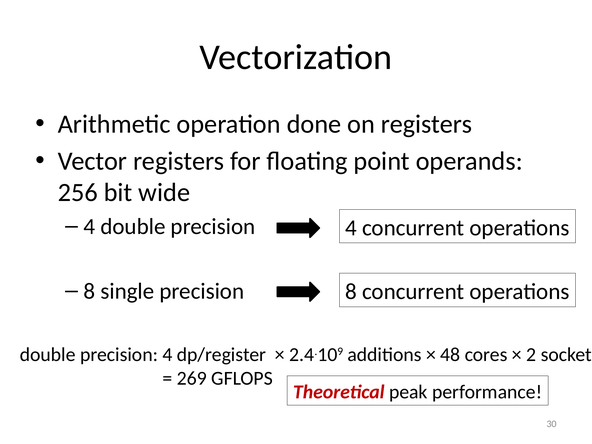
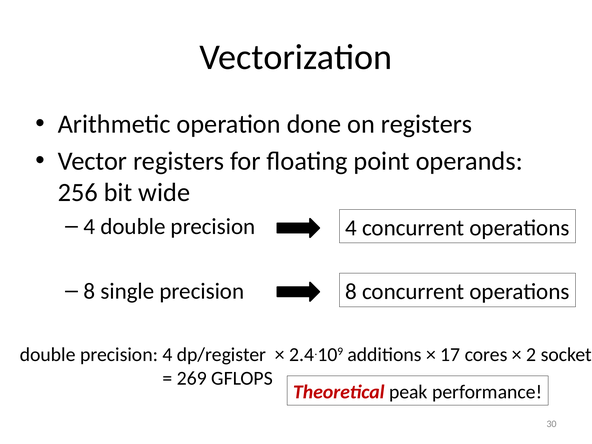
48: 48 -> 17
